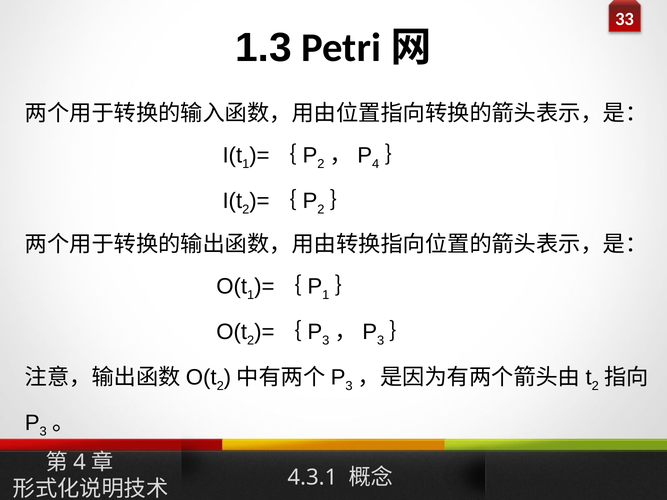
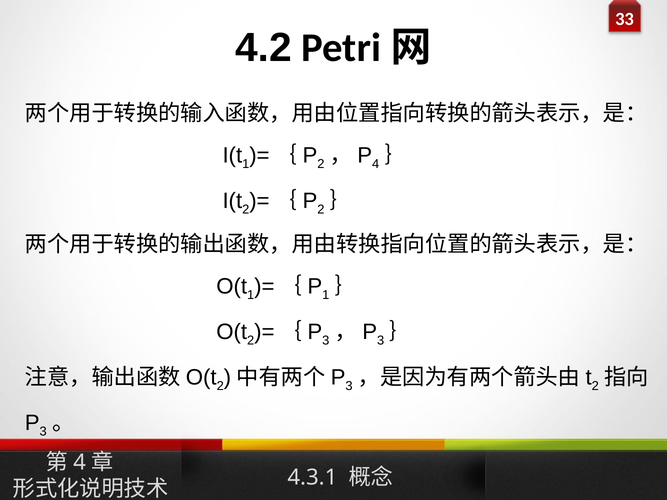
1.3: 1.3 -> 4.2
